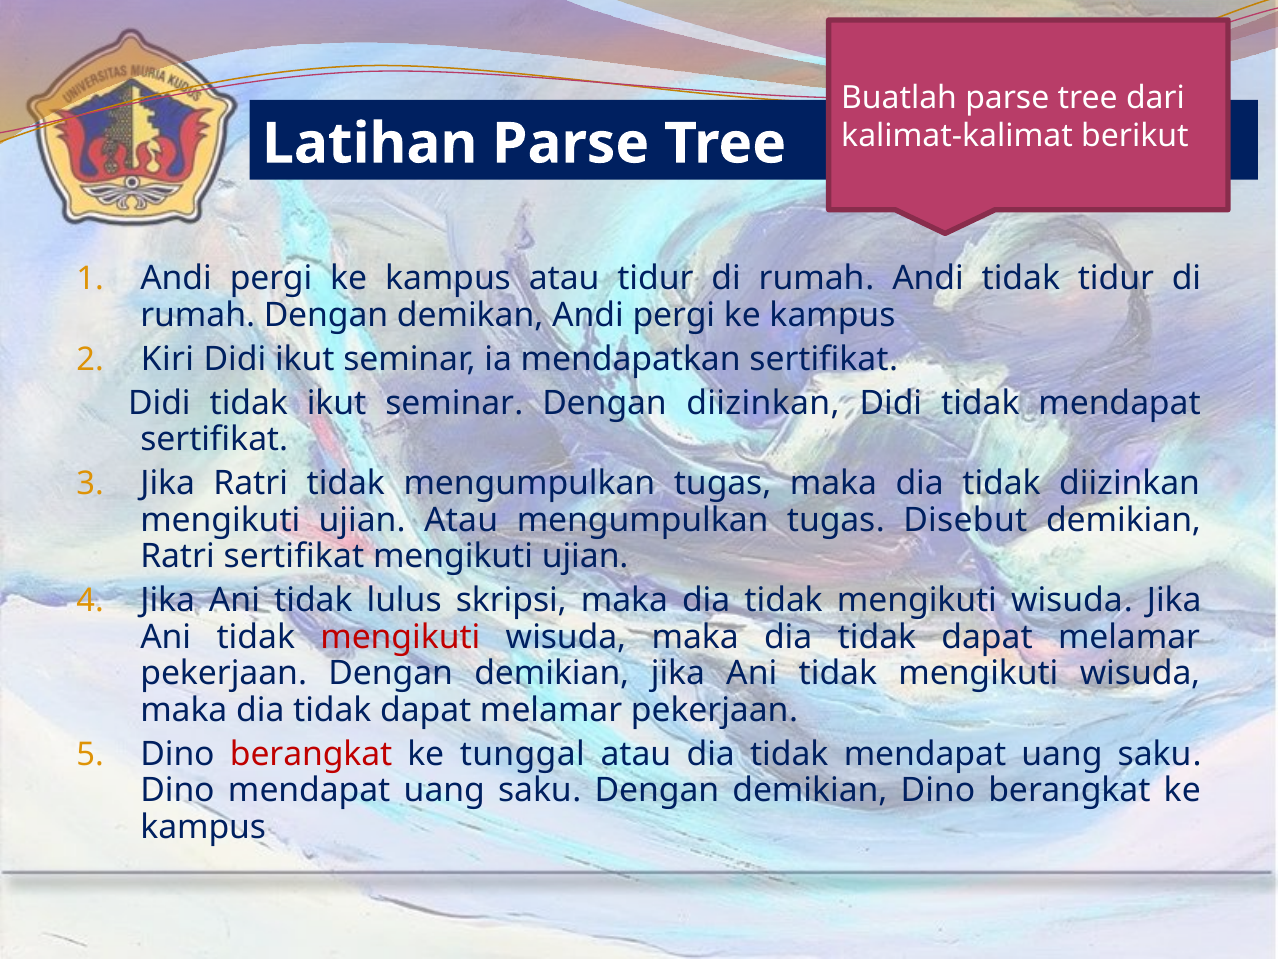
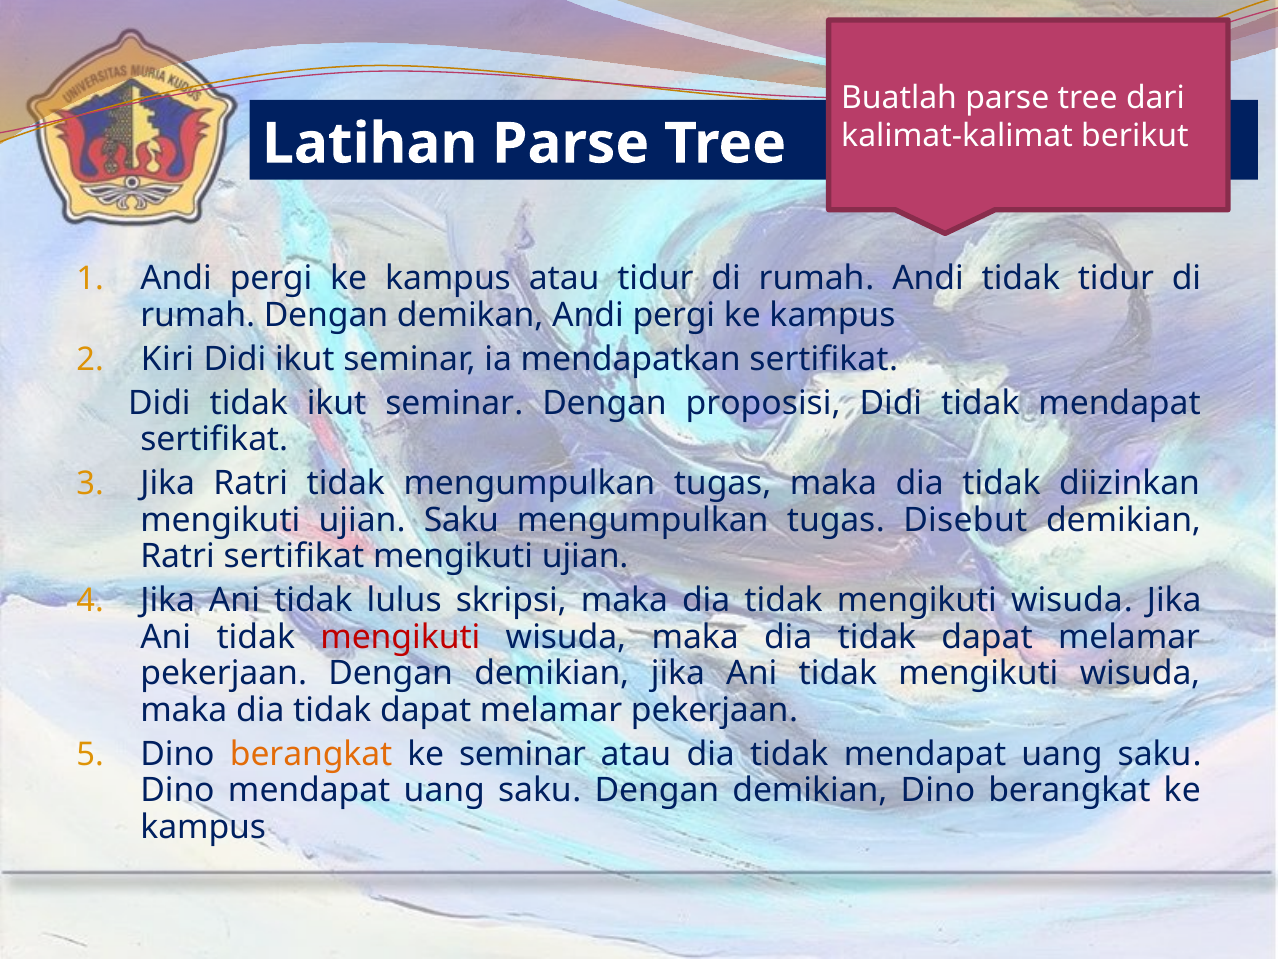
Dengan diizinkan: diizinkan -> proposisi
ujian Atau: Atau -> Saku
berangkat at (311, 754) colour: red -> orange
ke tunggal: tunggal -> seminar
